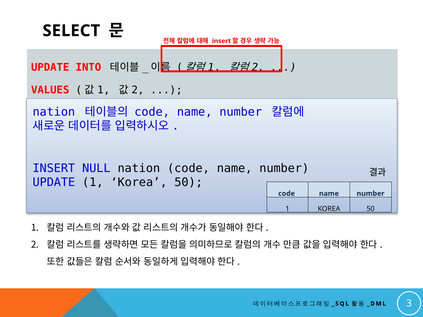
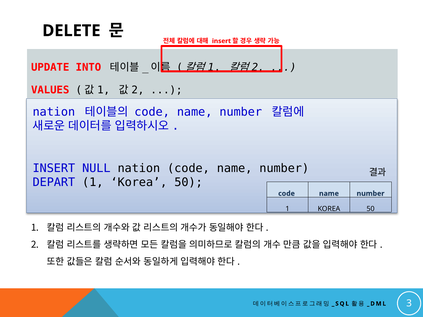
SELECT: SELECT -> DELETE
UPDATE at (54, 182): UPDATE -> DEPART
